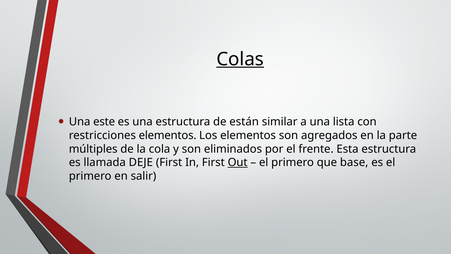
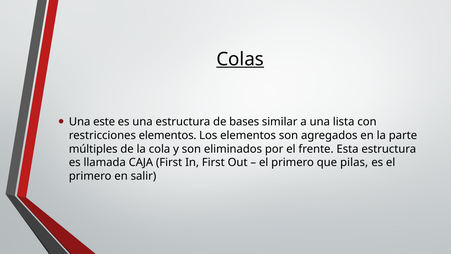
están: están -> bases
DEJE: DEJE -> CAJA
Out underline: present -> none
base: base -> pilas
